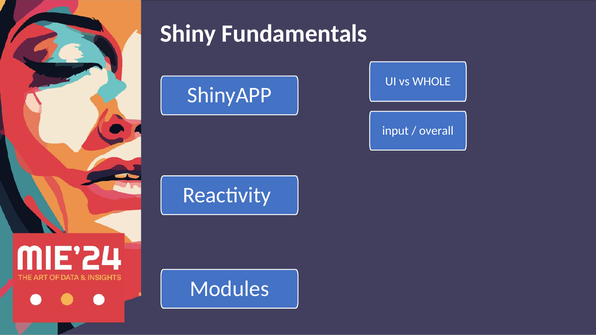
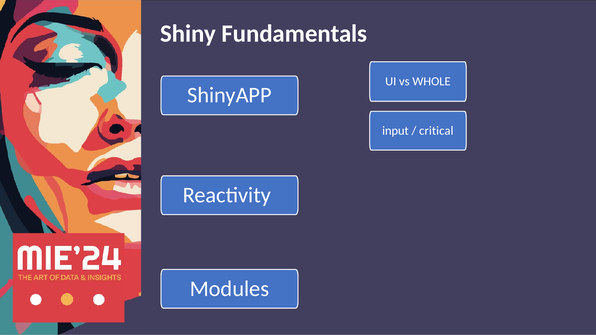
overall: overall -> critical
